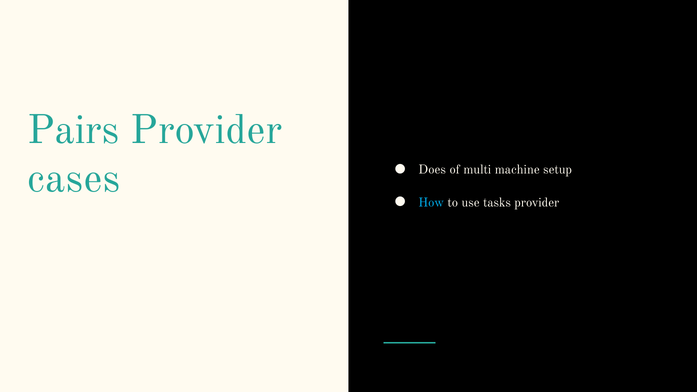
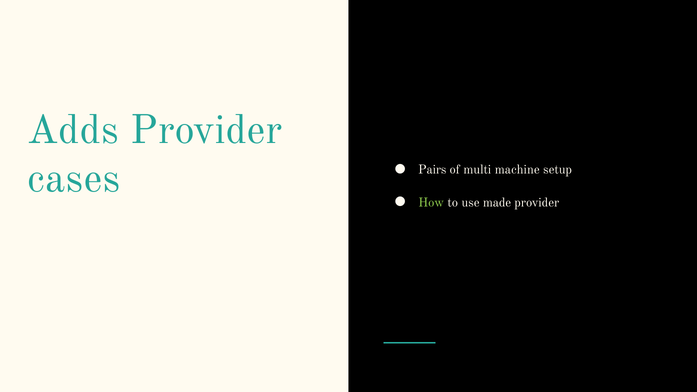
Pairs: Pairs -> Adds
Does: Does -> Pairs
How colour: light blue -> light green
tasks: tasks -> made
